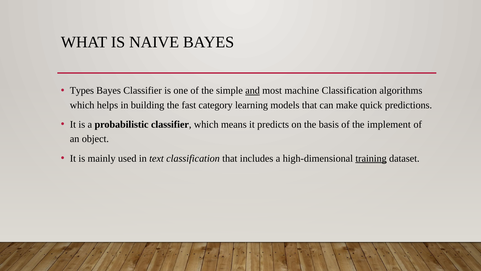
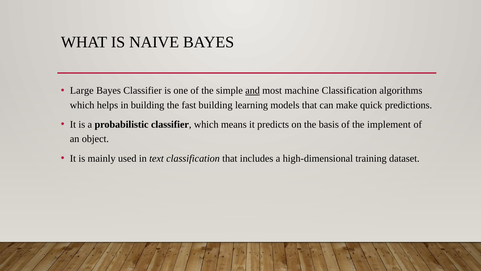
Types: Types -> Large
fast category: category -> building
training underline: present -> none
